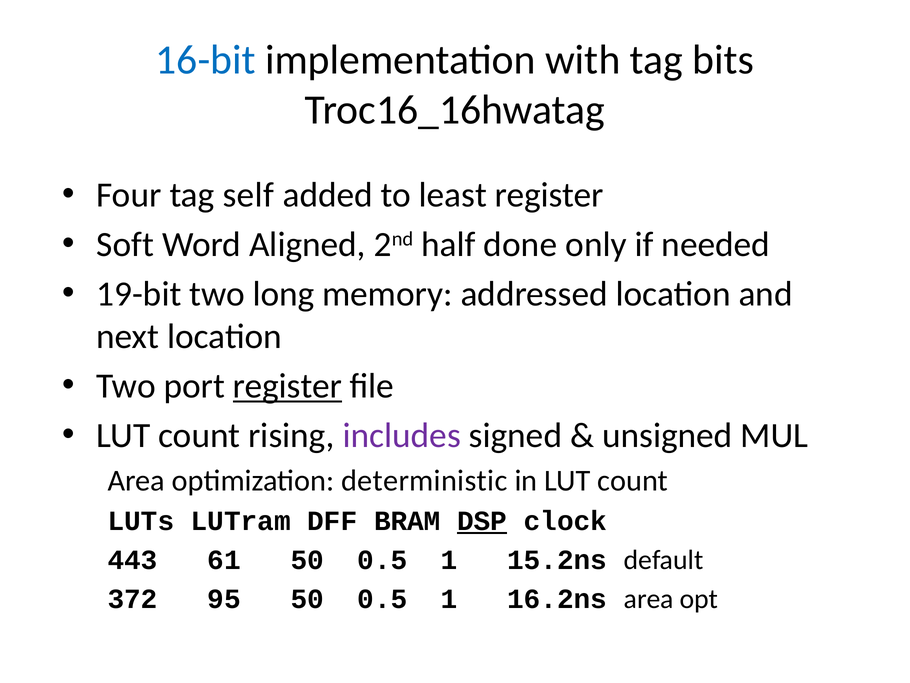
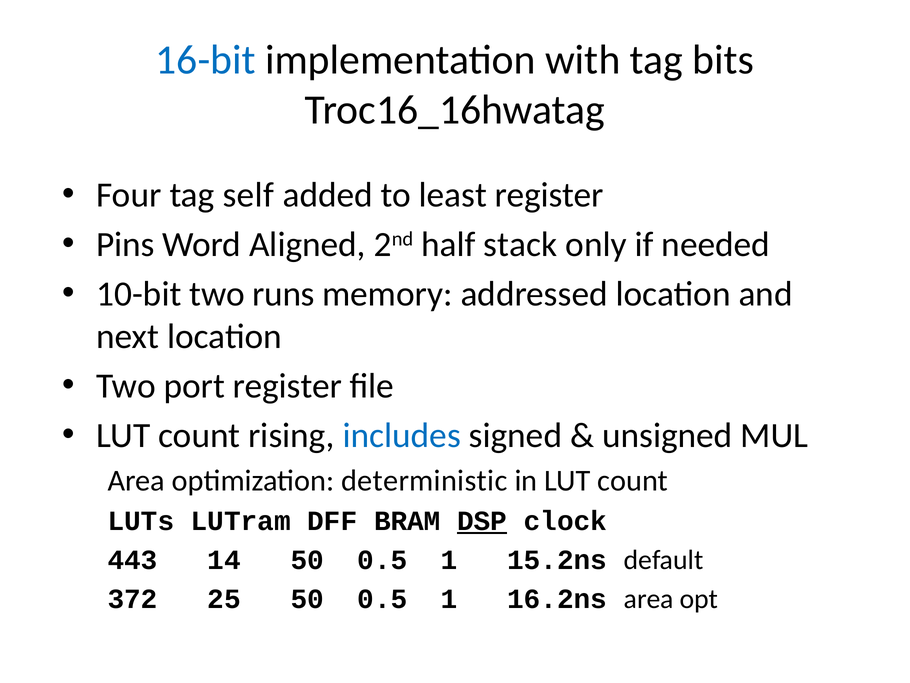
Soft: Soft -> Pins
done: done -> stack
19-bit: 19-bit -> 10-bit
long: long -> runs
register at (287, 386) underline: present -> none
includes colour: purple -> blue
61: 61 -> 14
95: 95 -> 25
